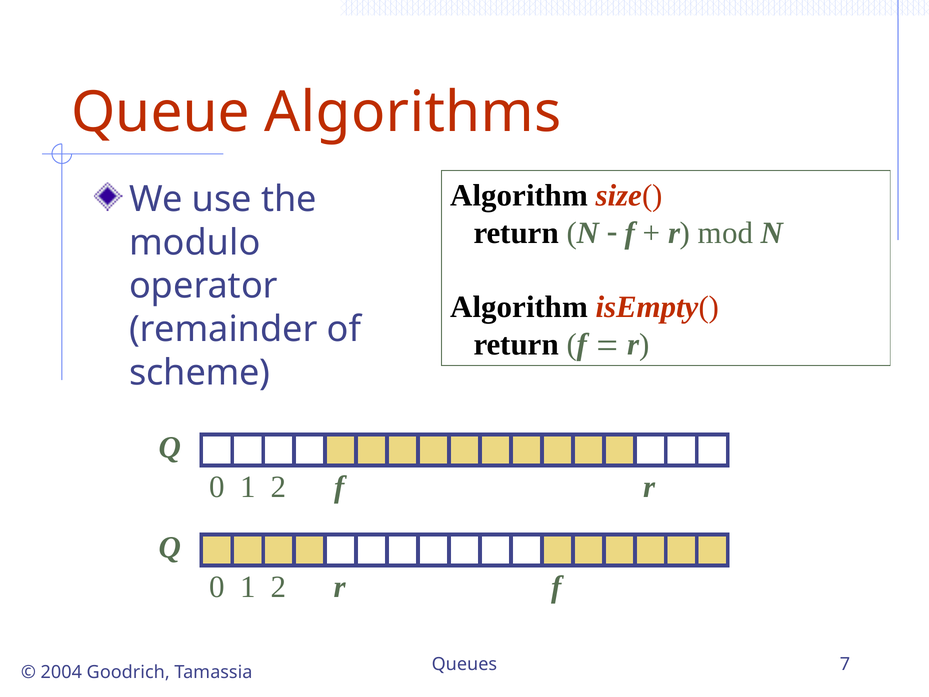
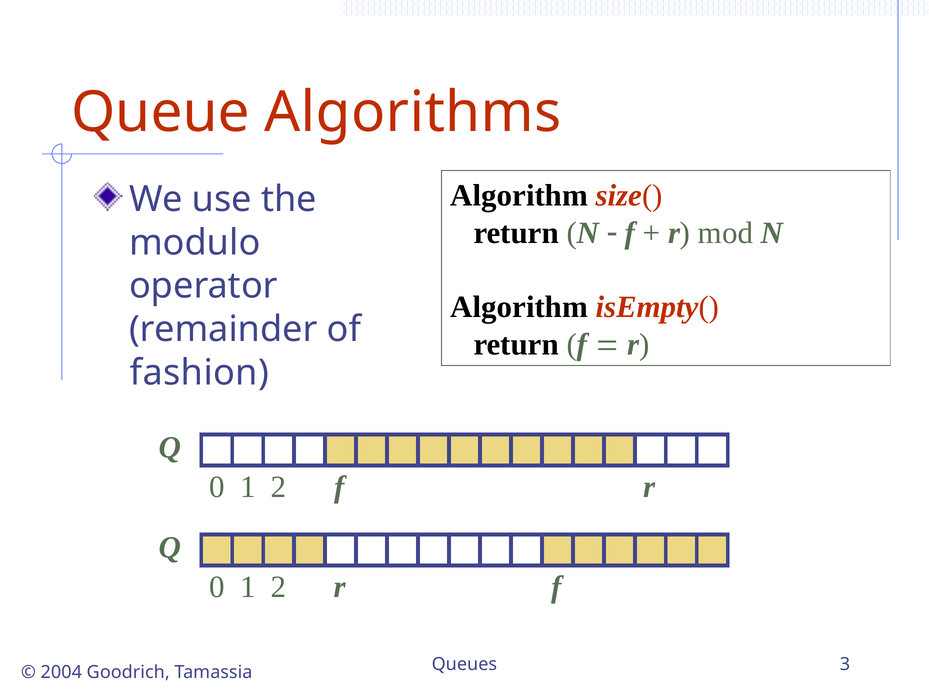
scheme: scheme -> fashion
7: 7 -> 3
